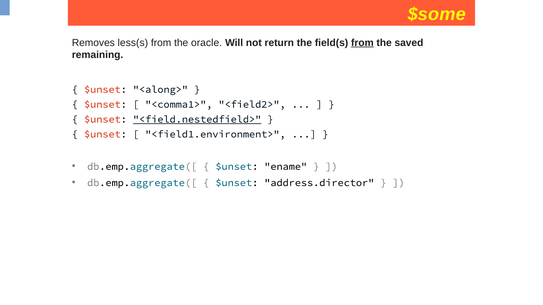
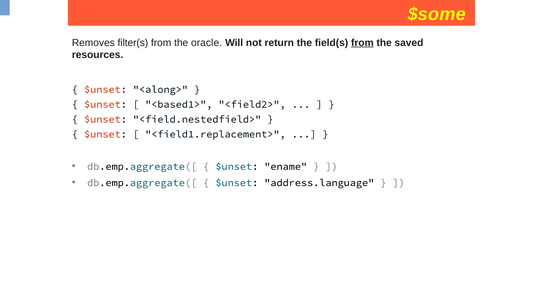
less(s: less(s -> filter(s
remaining: remaining -> resources
<comma1>: <comma1> -> <based1>
<field.nestedfield> underline: present -> none
<field1.environment>: <field1.environment> -> <field1.replacement>
address.director: address.director -> address.language
